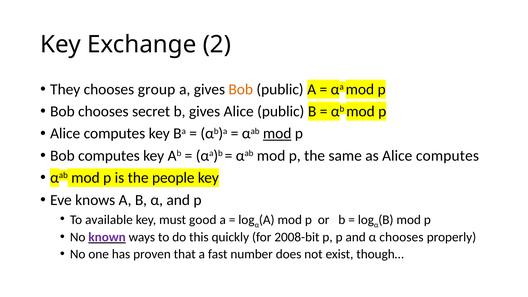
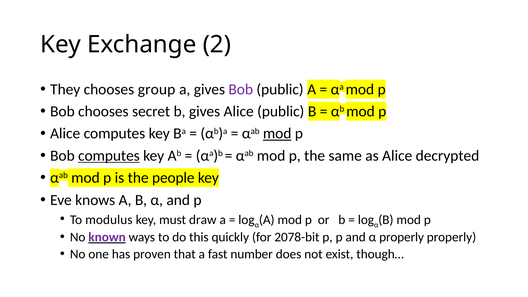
Bob at (241, 89) colour: orange -> purple
computes at (109, 156) underline: none -> present
as Alice computes: computes -> decrypted
available: available -> modulus
good: good -> draw
2008-bit: 2008-bit -> 2078-bit
α chooses: chooses -> properly
